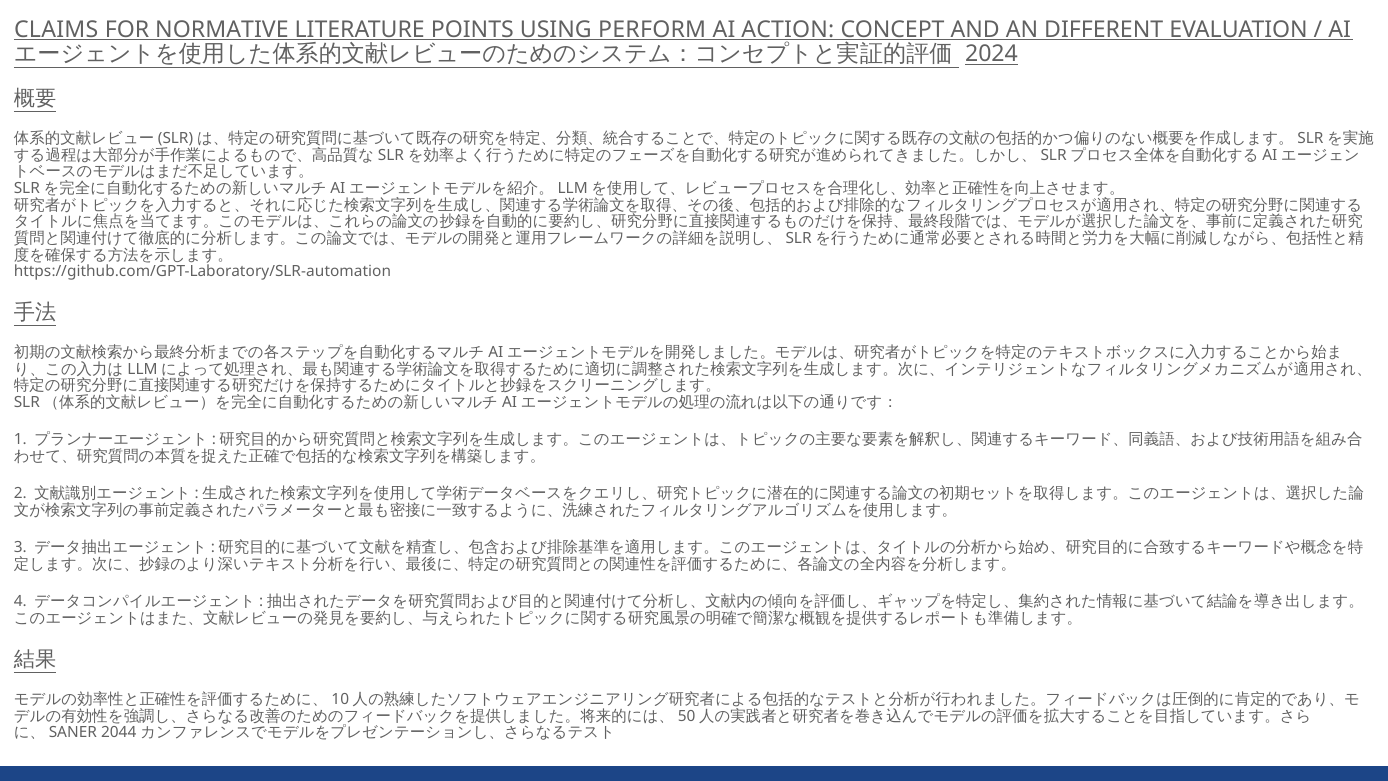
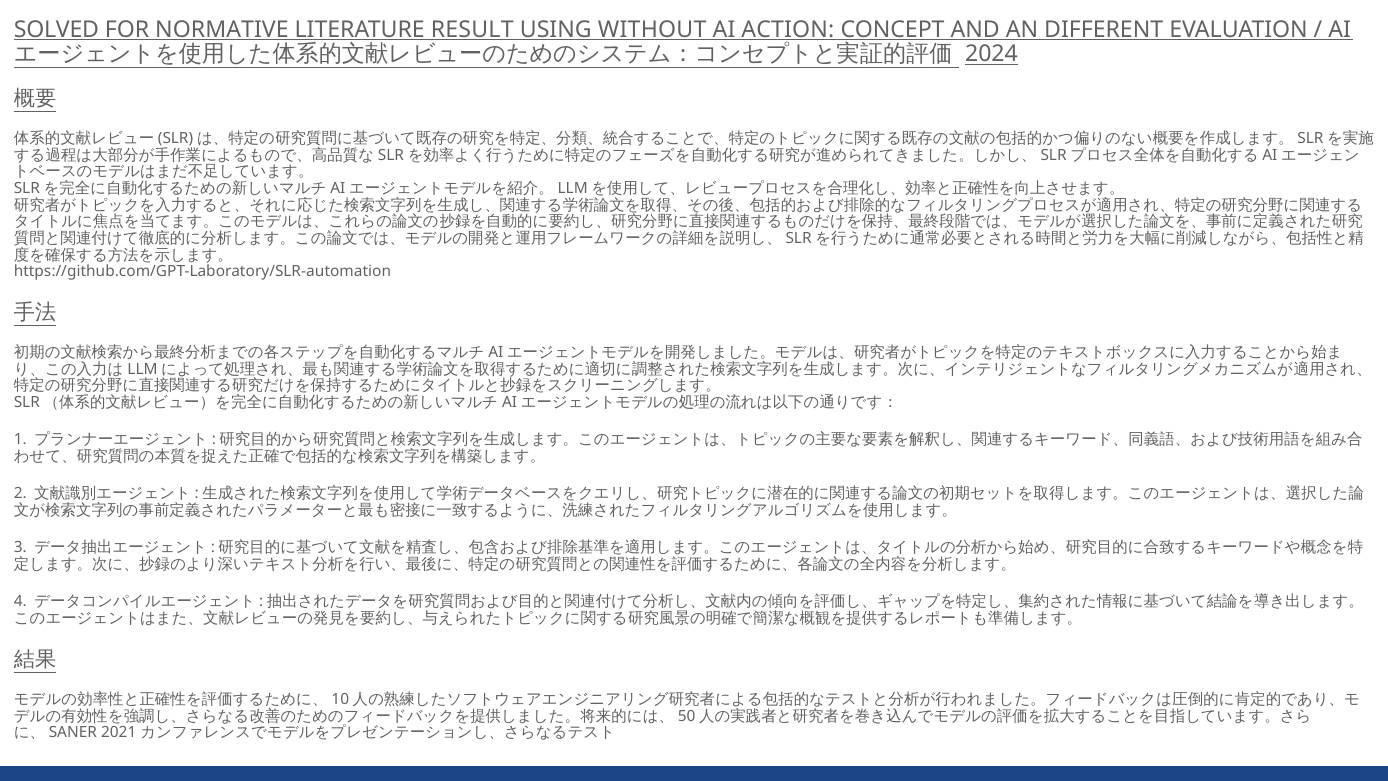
CLAIMS: CLAIMS -> SOLVED
POINTS: POINTS -> RESULT
PERFORM: PERFORM -> WITHOUT
2044: 2044 -> 2021
